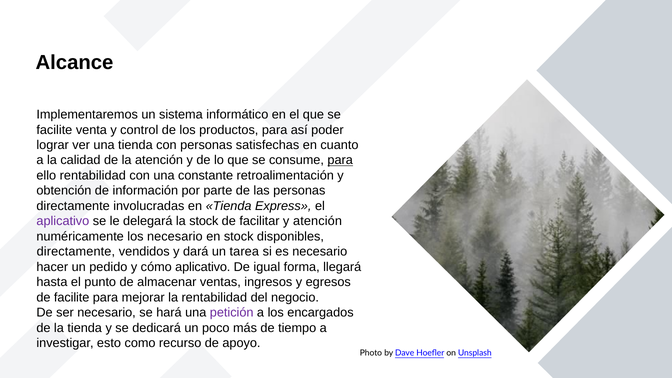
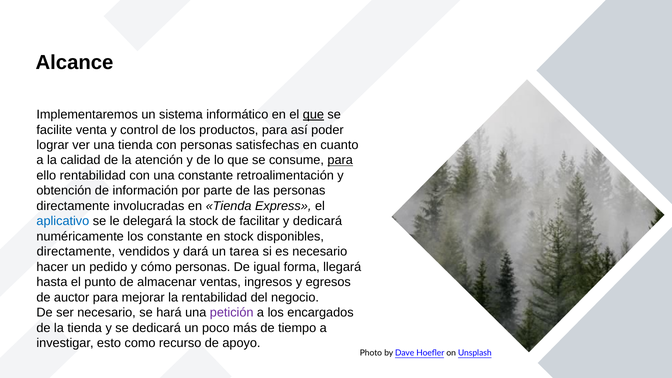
que at (313, 115) underline: none -> present
aplicativo at (63, 221) colour: purple -> blue
y atención: atención -> dedicará
los necesario: necesario -> constante
cómo aplicativo: aplicativo -> personas
de facilite: facilite -> auctor
